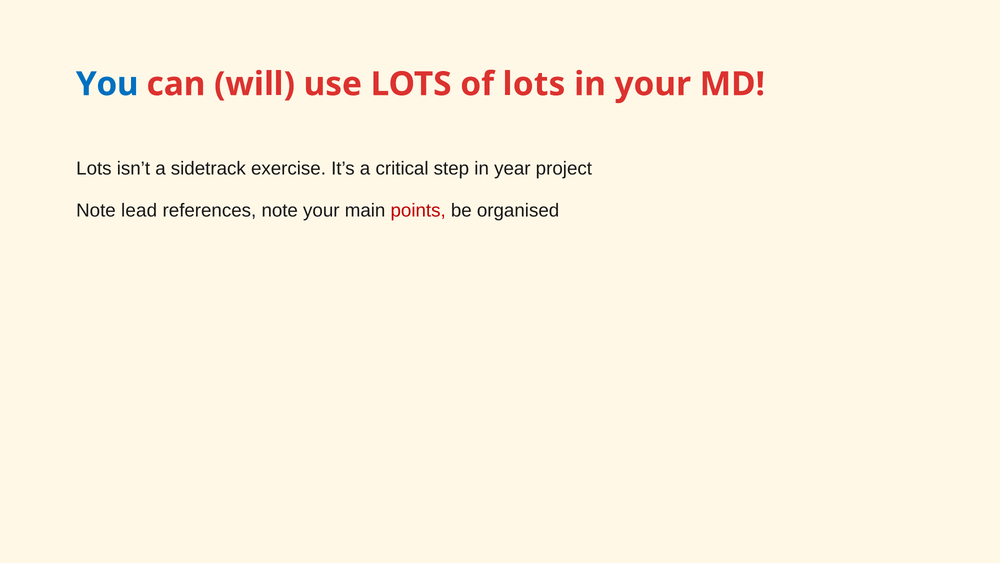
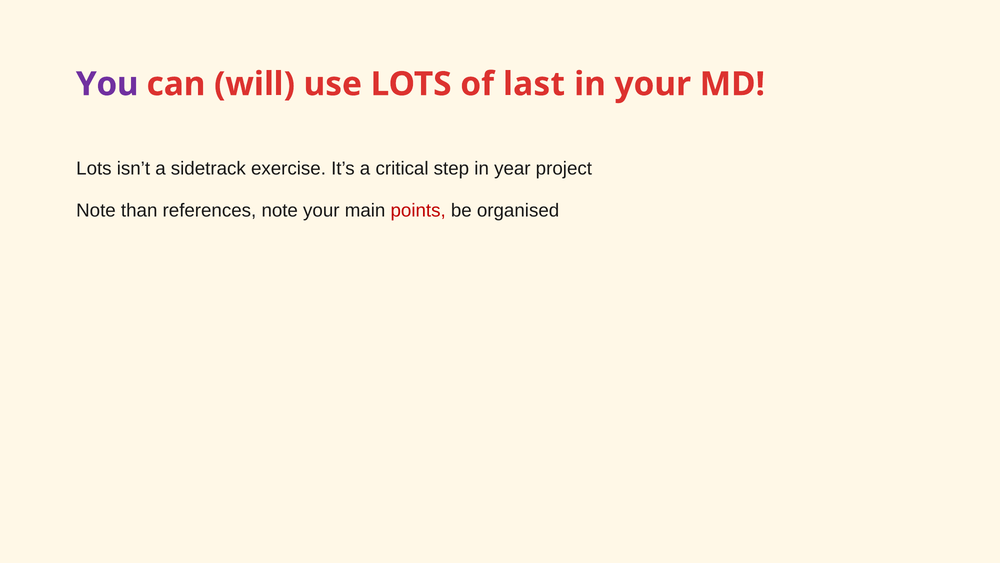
You colour: blue -> purple
of lots: lots -> last
lead: lead -> than
